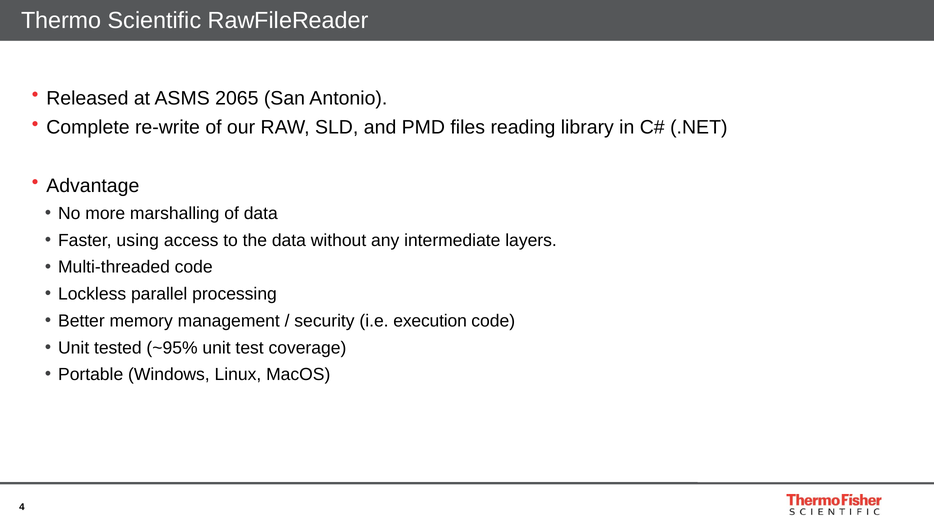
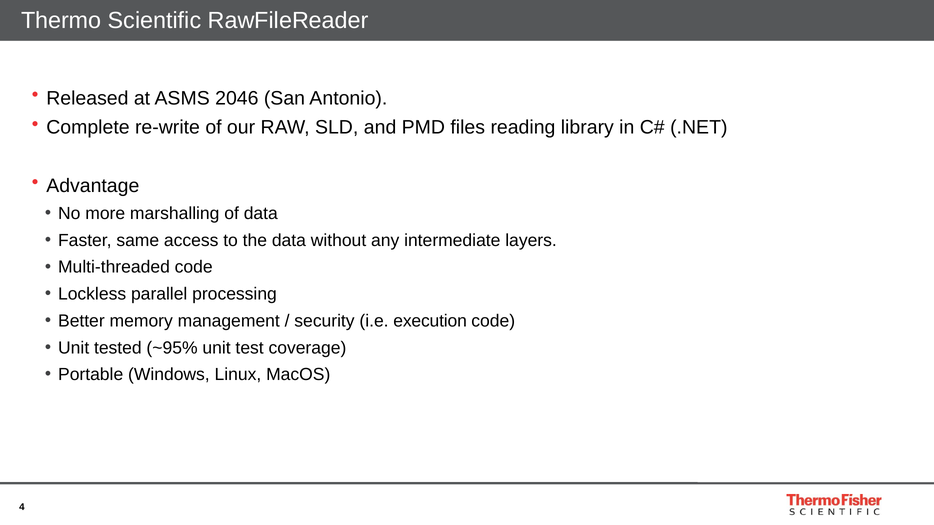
2065: 2065 -> 2046
using: using -> same
